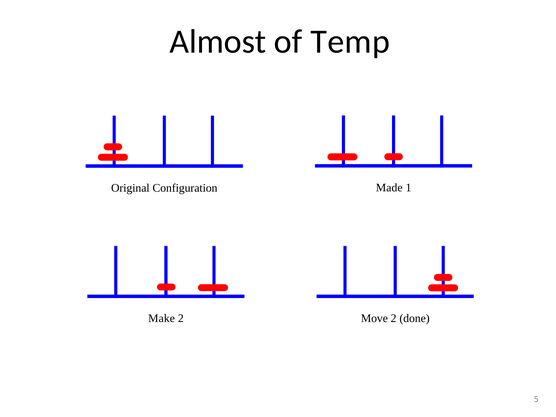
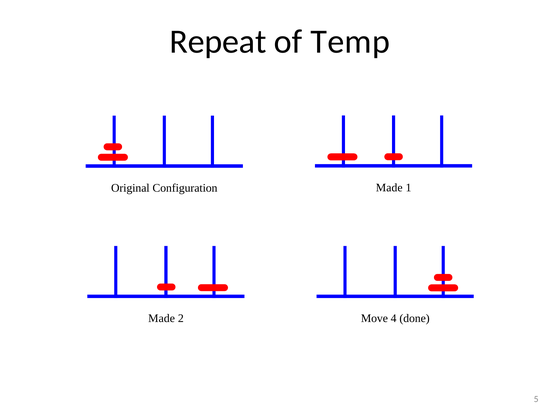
Almost: Almost -> Repeat
Make at (162, 318): Make -> Made
Move 2: 2 -> 4
